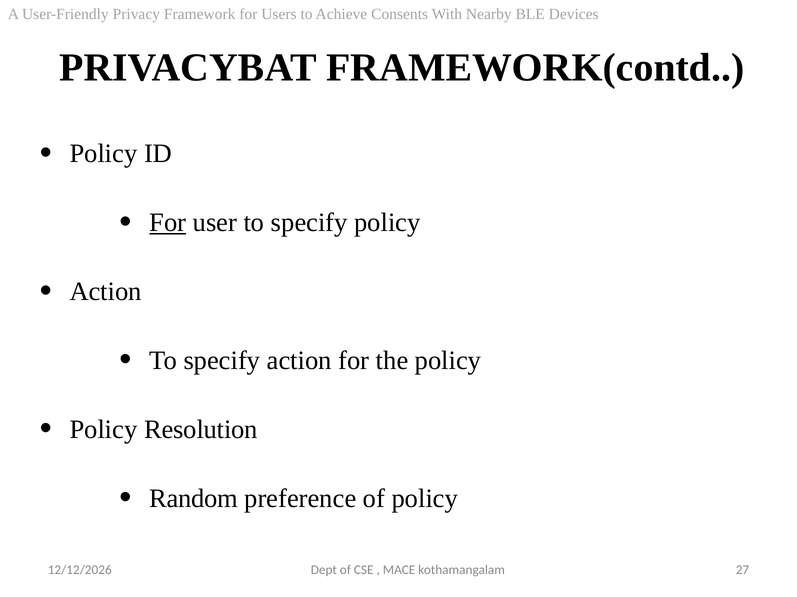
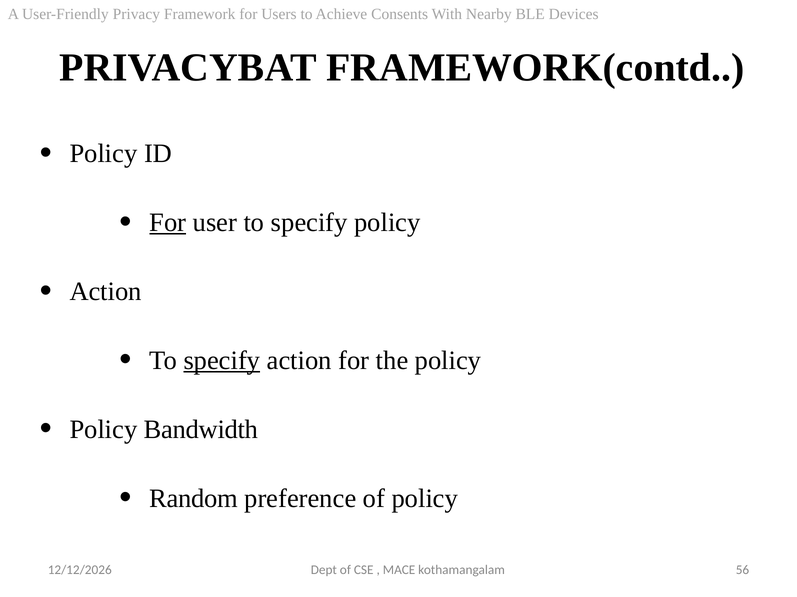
specify at (222, 361) underline: none -> present
Resolution: Resolution -> Bandwidth
27: 27 -> 56
